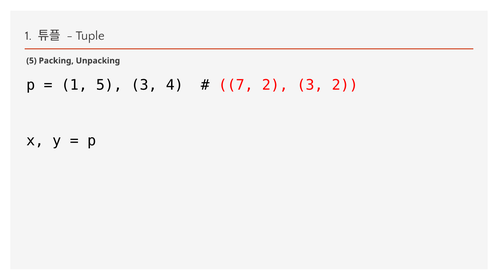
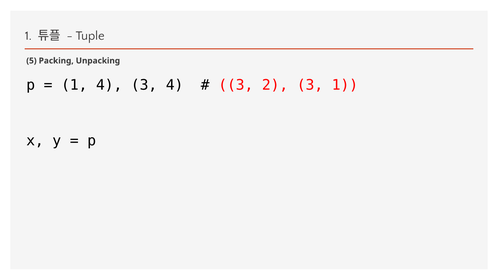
1 5: 5 -> 4
7 at (236, 85): 7 -> 3
3 2: 2 -> 1
